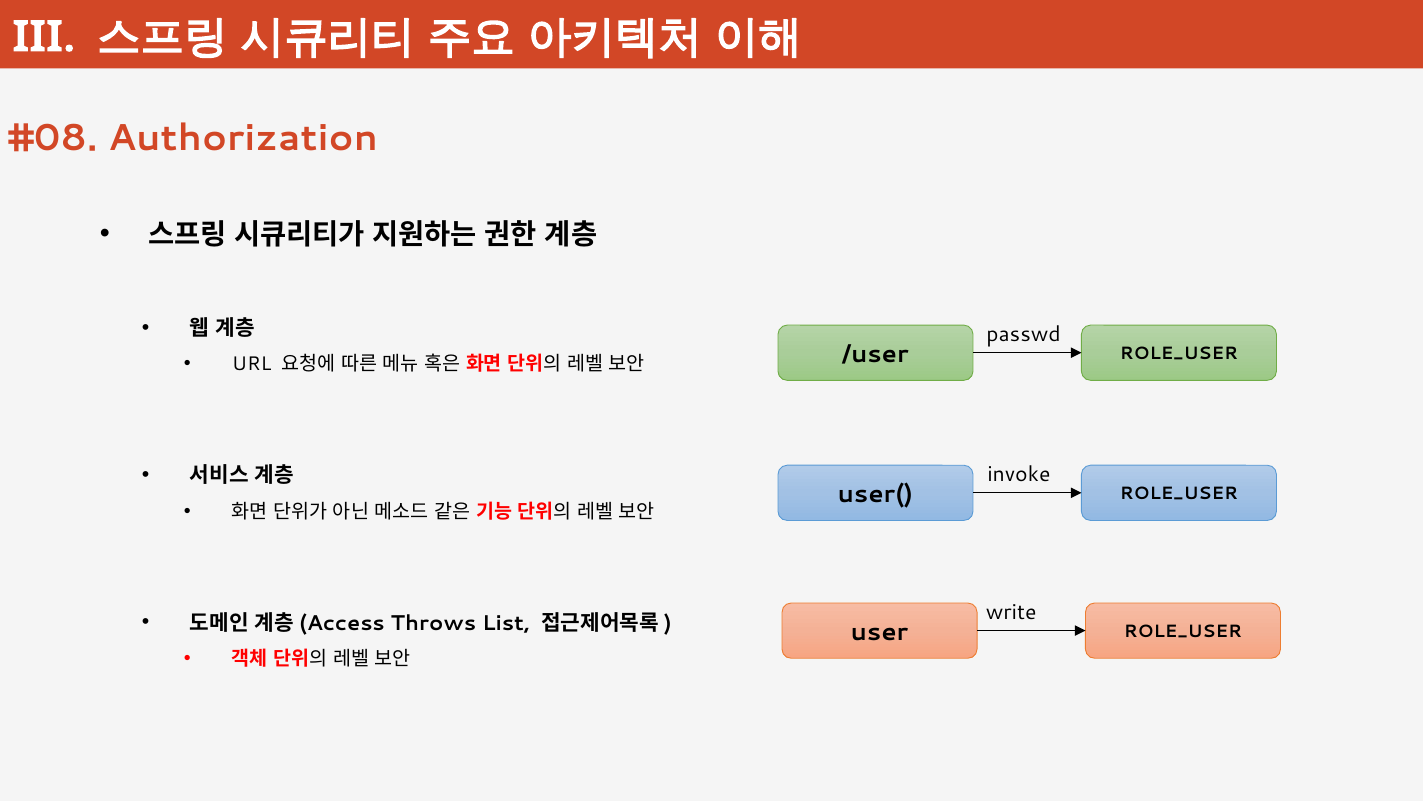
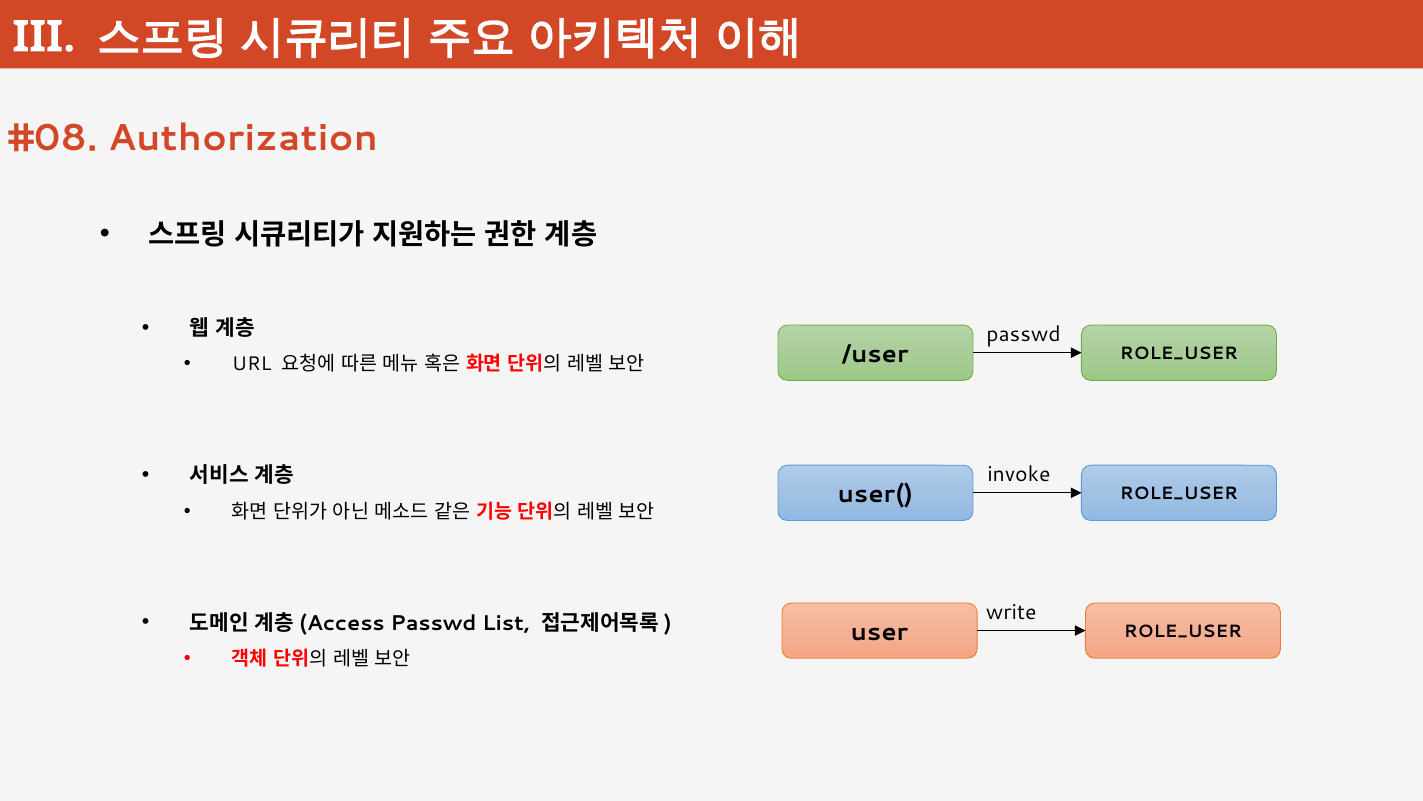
Throws at (433, 623): Throws -> Passwd
